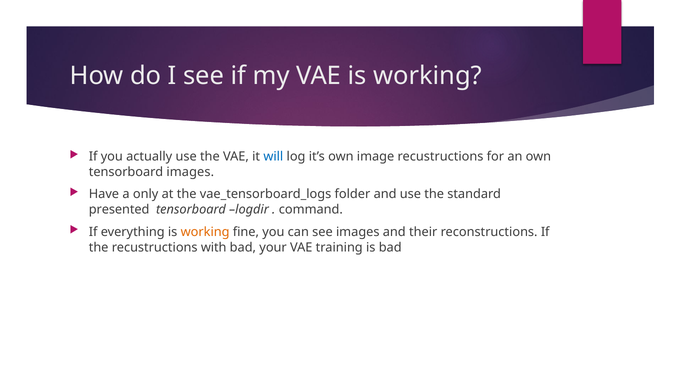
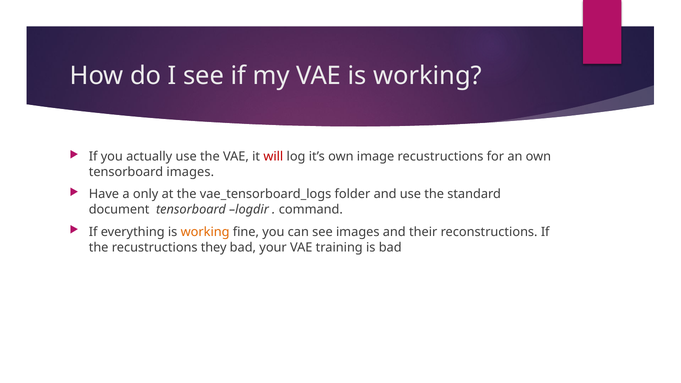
will colour: blue -> red
presented: presented -> document
with: with -> they
